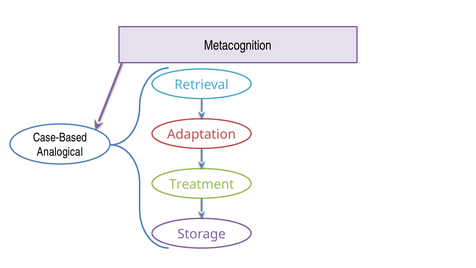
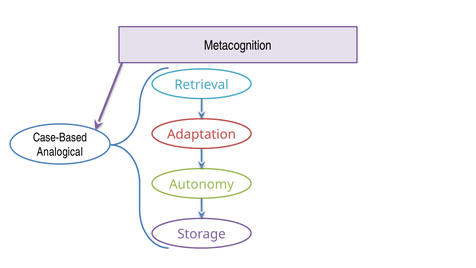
Treatment: Treatment -> Autonomy
